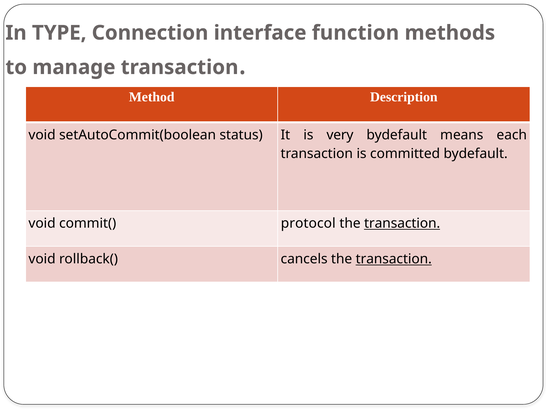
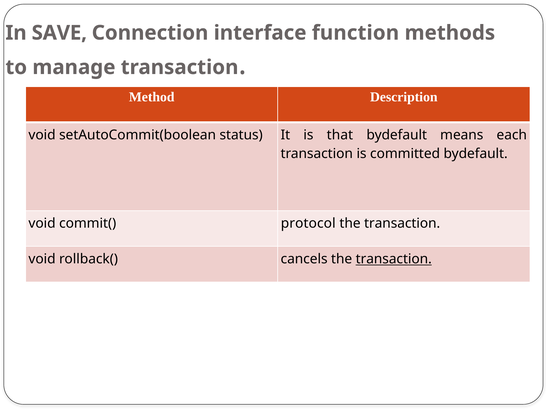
TYPE: TYPE -> SAVE
very: very -> that
transaction at (402, 224) underline: present -> none
